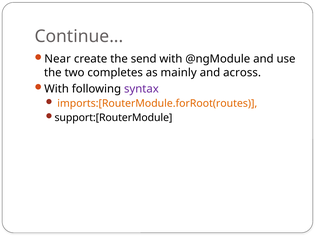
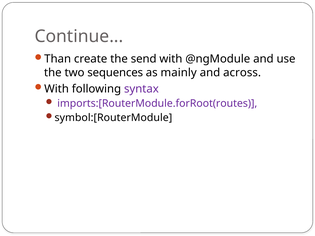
Near: Near -> Than
completes: completes -> sequences
imports:[RouterModule.forRoot(routes colour: orange -> purple
support:[RouterModule: support:[RouterModule -> symbol:[RouterModule
